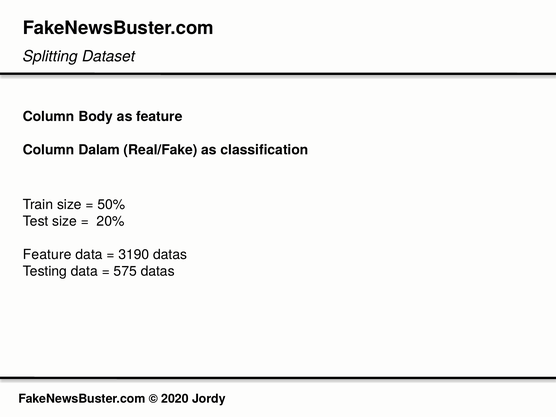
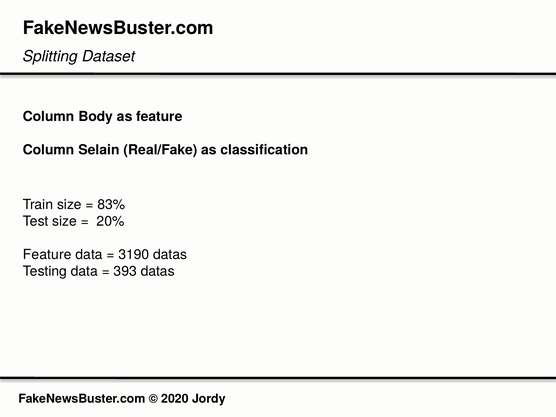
Dalam: Dalam -> Selain
50%: 50% -> 83%
575: 575 -> 393
